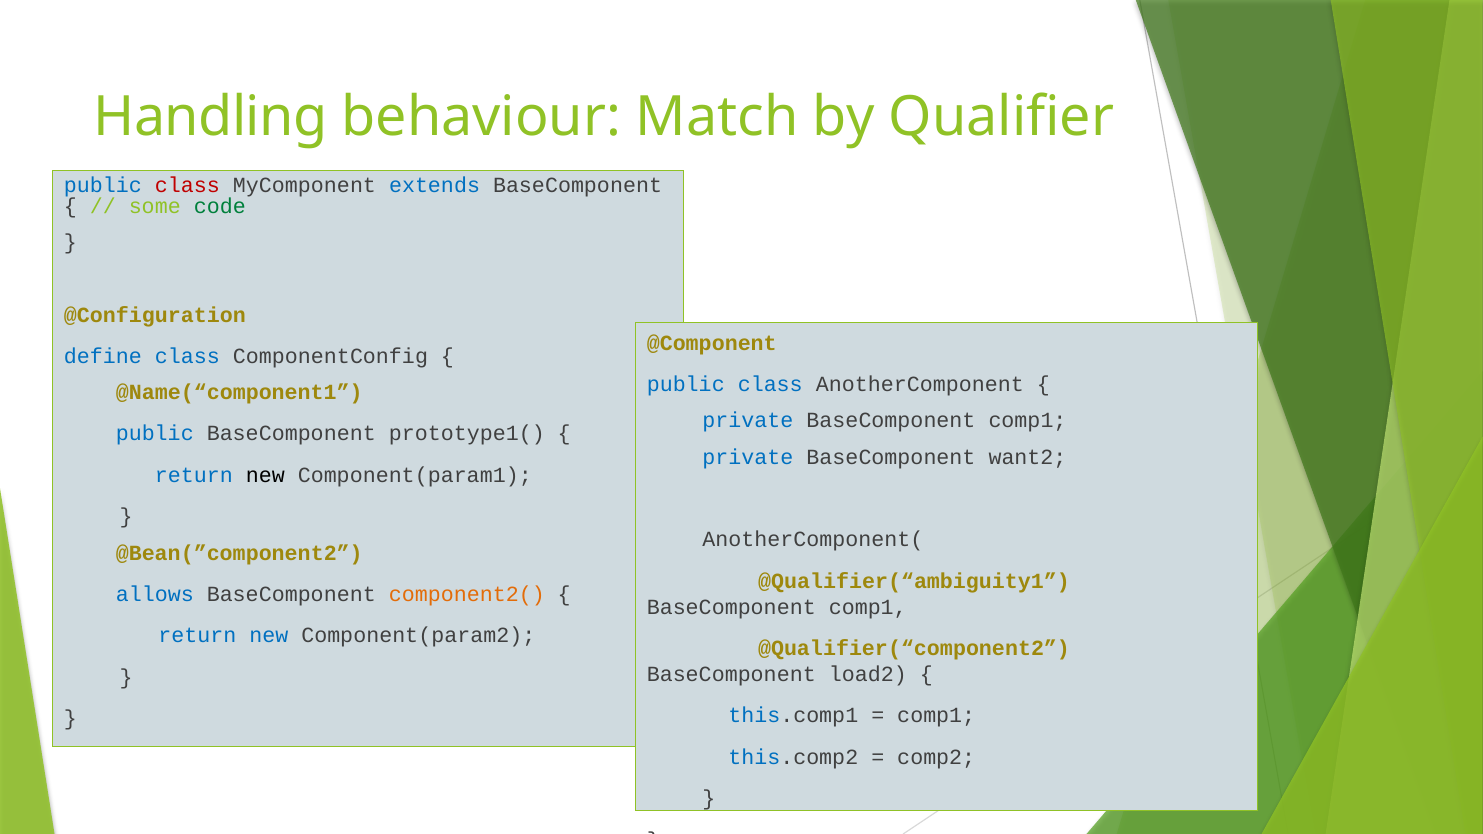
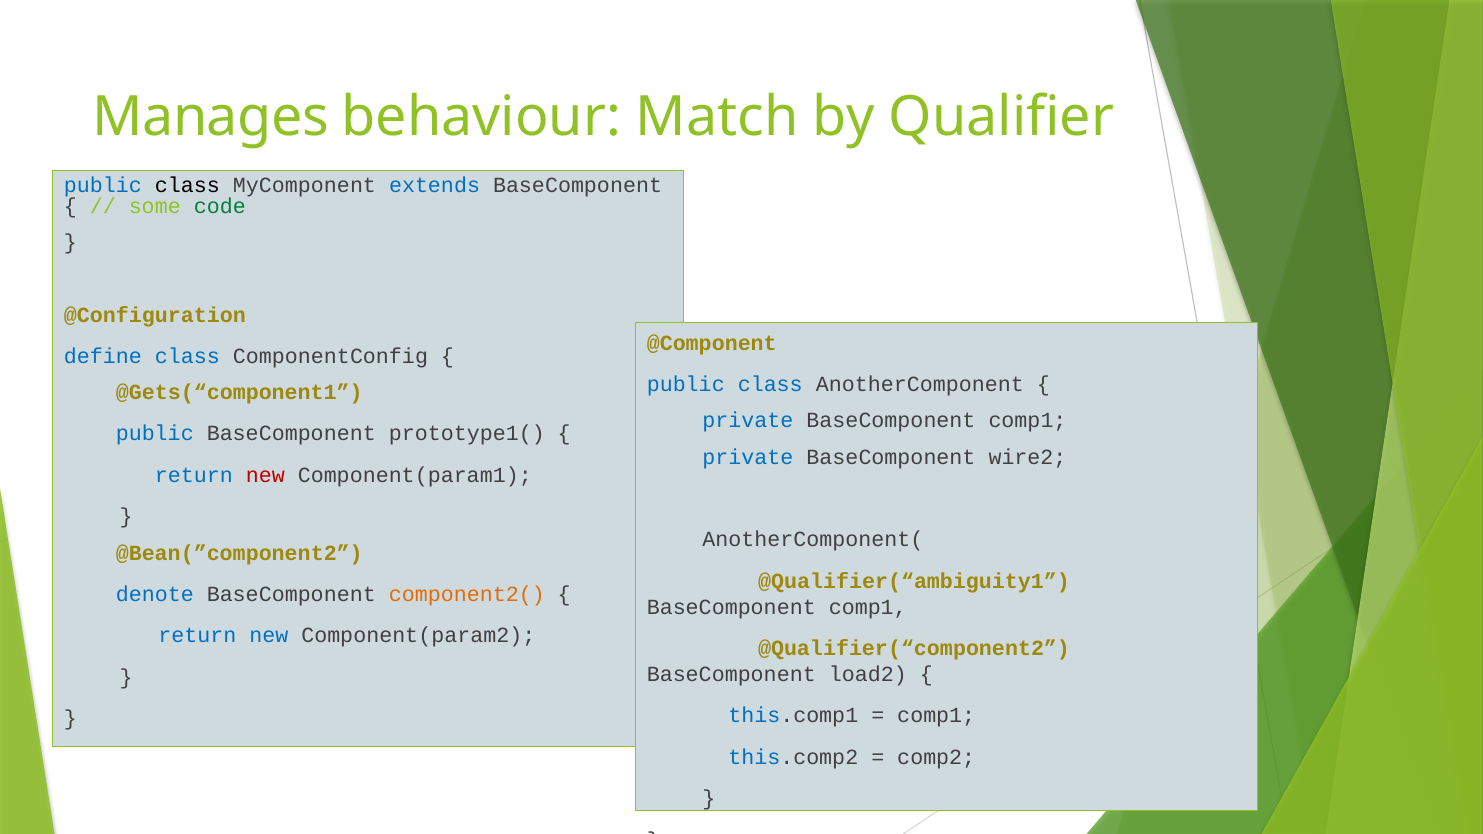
Handling: Handling -> Manages
class at (187, 186) colour: red -> black
@Name(“component1: @Name(“component1 -> @Gets(“component1
want2: want2 -> wire2
new at (265, 475) colour: black -> red
allows: allows -> denote
